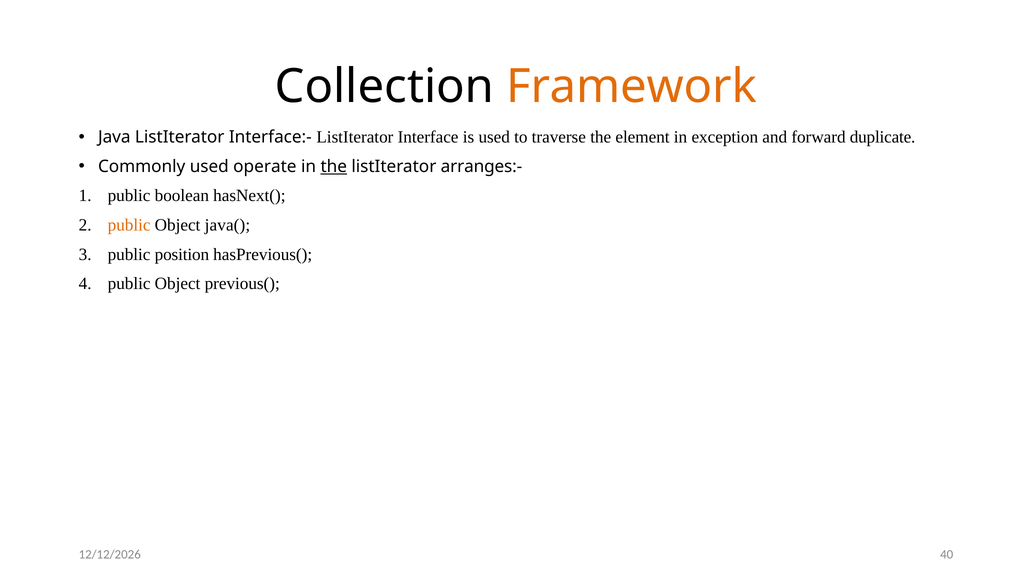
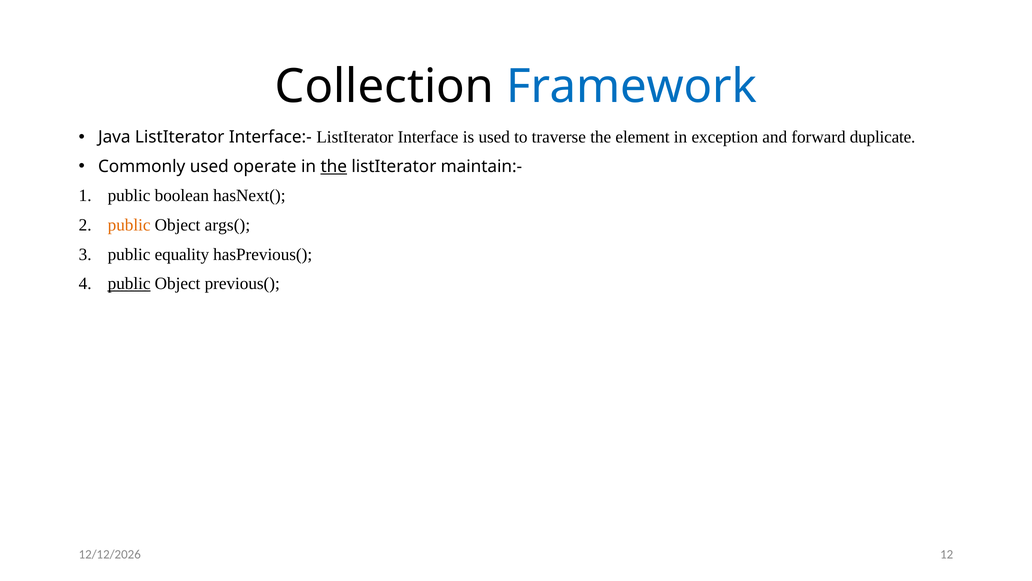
Framework colour: orange -> blue
arranges:-: arranges:- -> maintain:-
java(: java( -> args(
position: position -> equality
public at (129, 283) underline: none -> present
40: 40 -> 12
